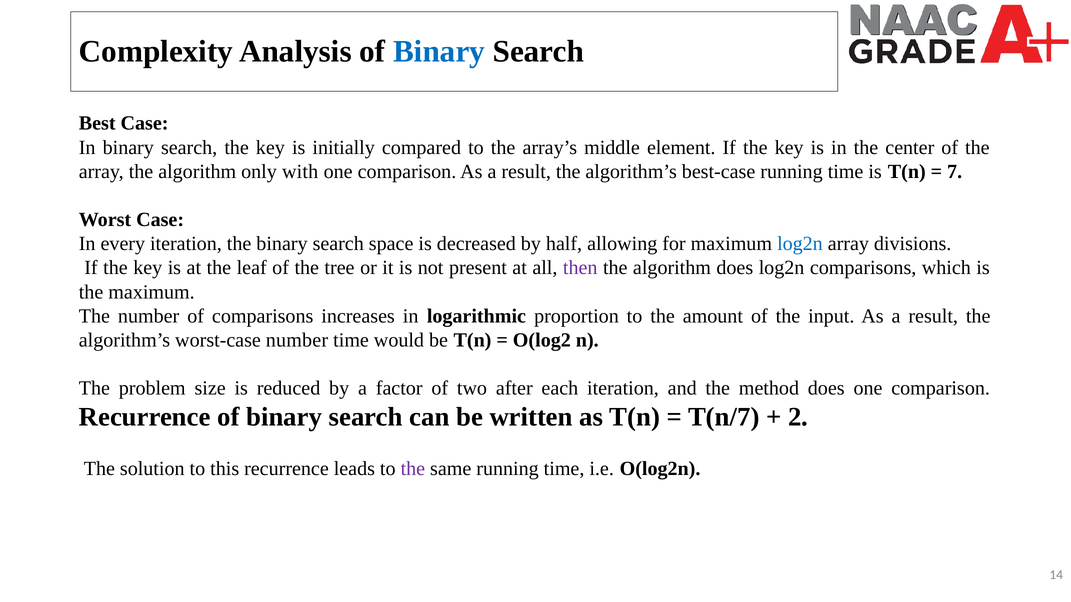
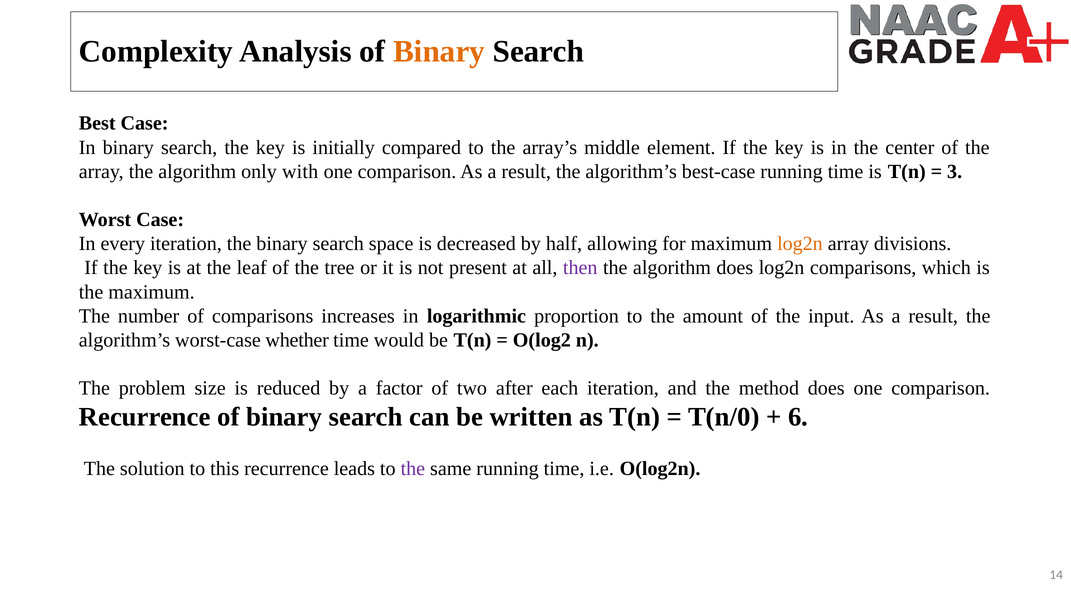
Binary at (439, 51) colour: blue -> orange
7: 7 -> 3
log2n at (800, 244) colour: blue -> orange
worst-case number: number -> whether
T(n/7: T(n/7 -> T(n/0
2: 2 -> 6
